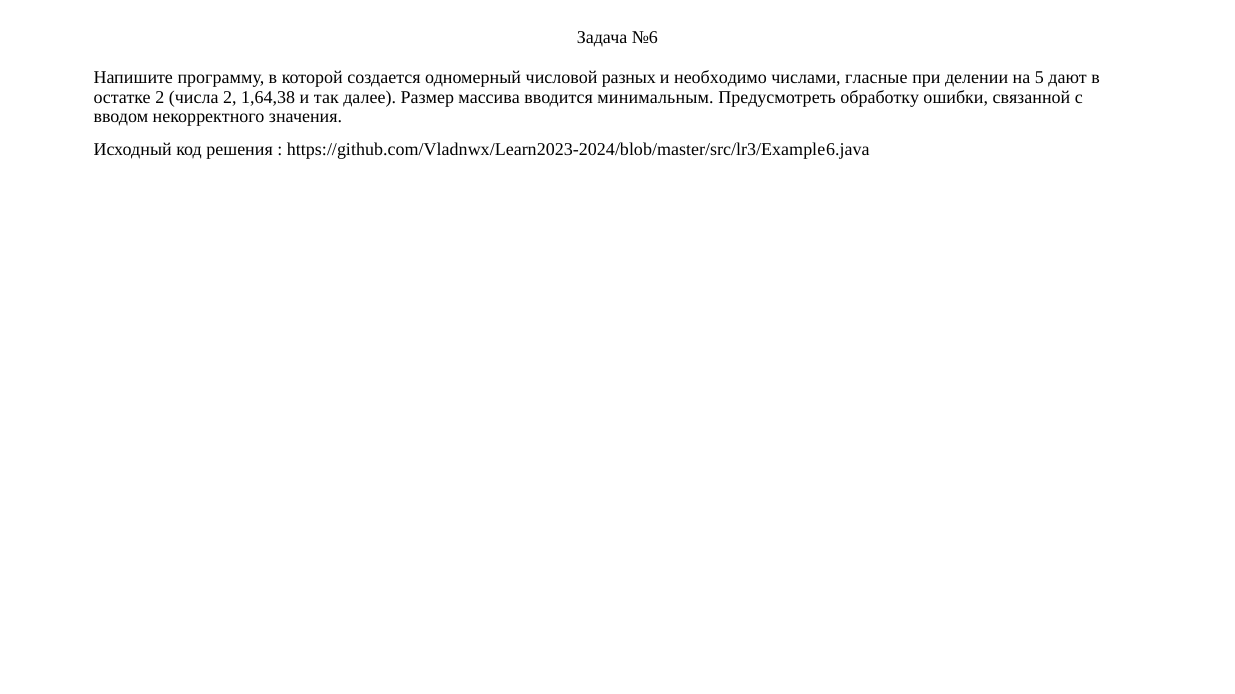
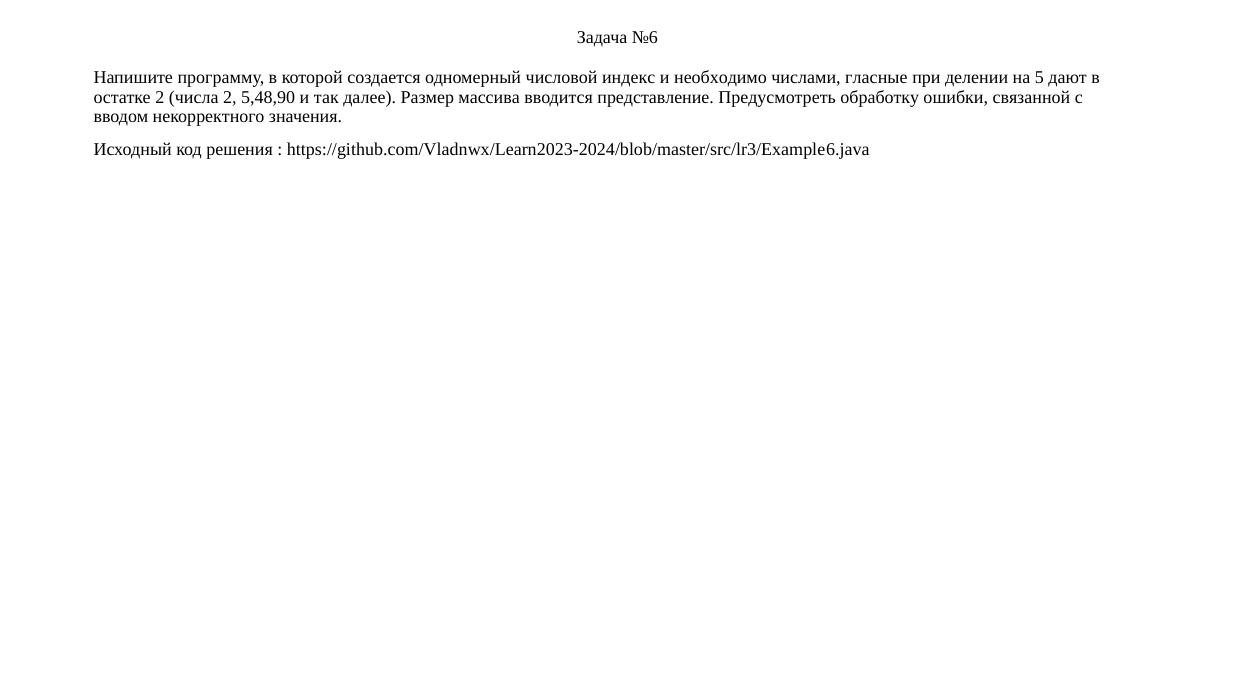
разных: разных -> индекс
1,64,38: 1,64,38 -> 5,48,90
минимальным: минимальным -> представление
